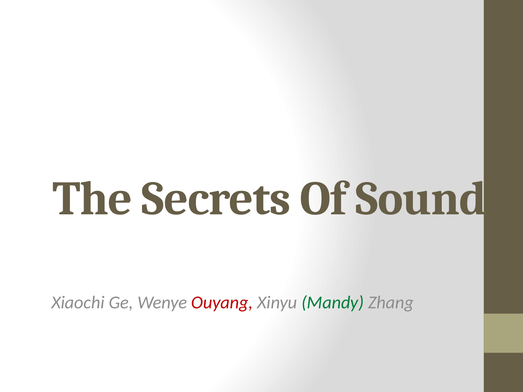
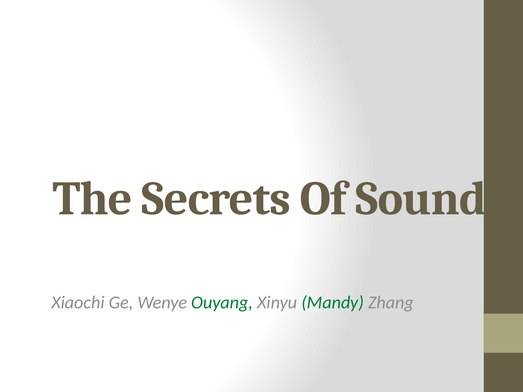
Ouyang colour: red -> green
